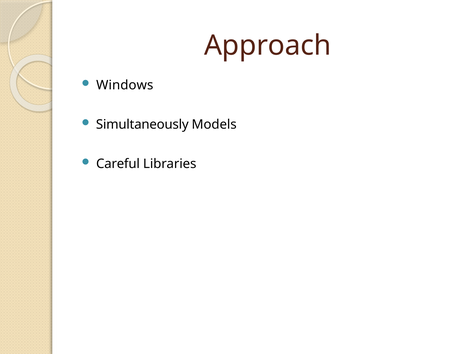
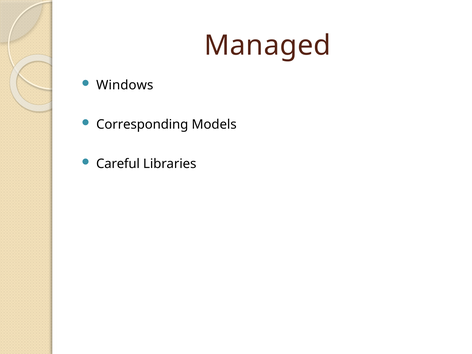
Approach: Approach -> Managed
Simultaneously: Simultaneously -> Corresponding
